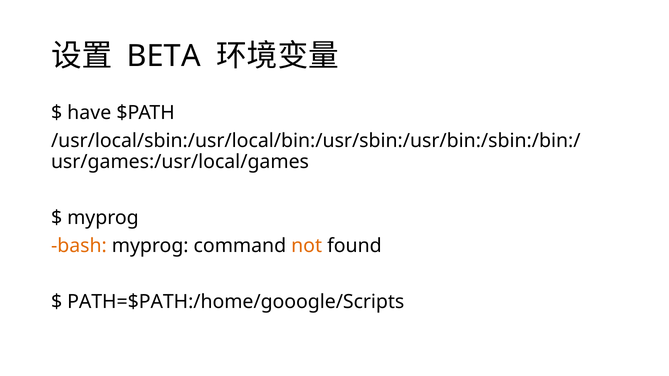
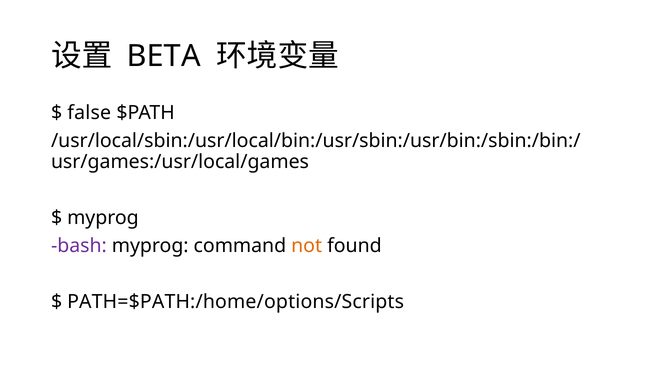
have: have -> false
bash colour: orange -> purple
PATH=$PATH:/home/gooogle/Scripts: PATH=$PATH:/home/gooogle/Scripts -> PATH=$PATH:/home/options/Scripts
